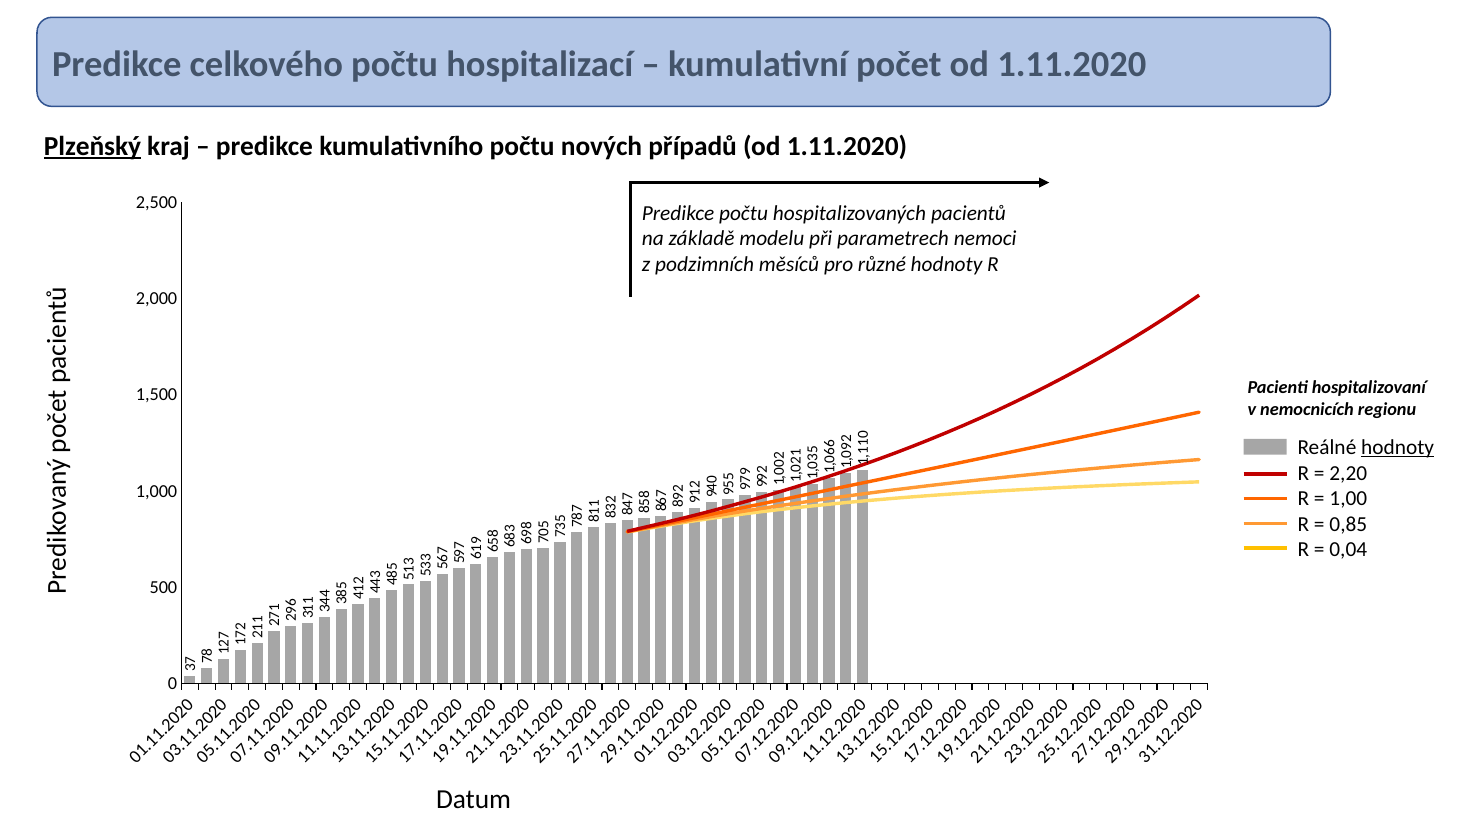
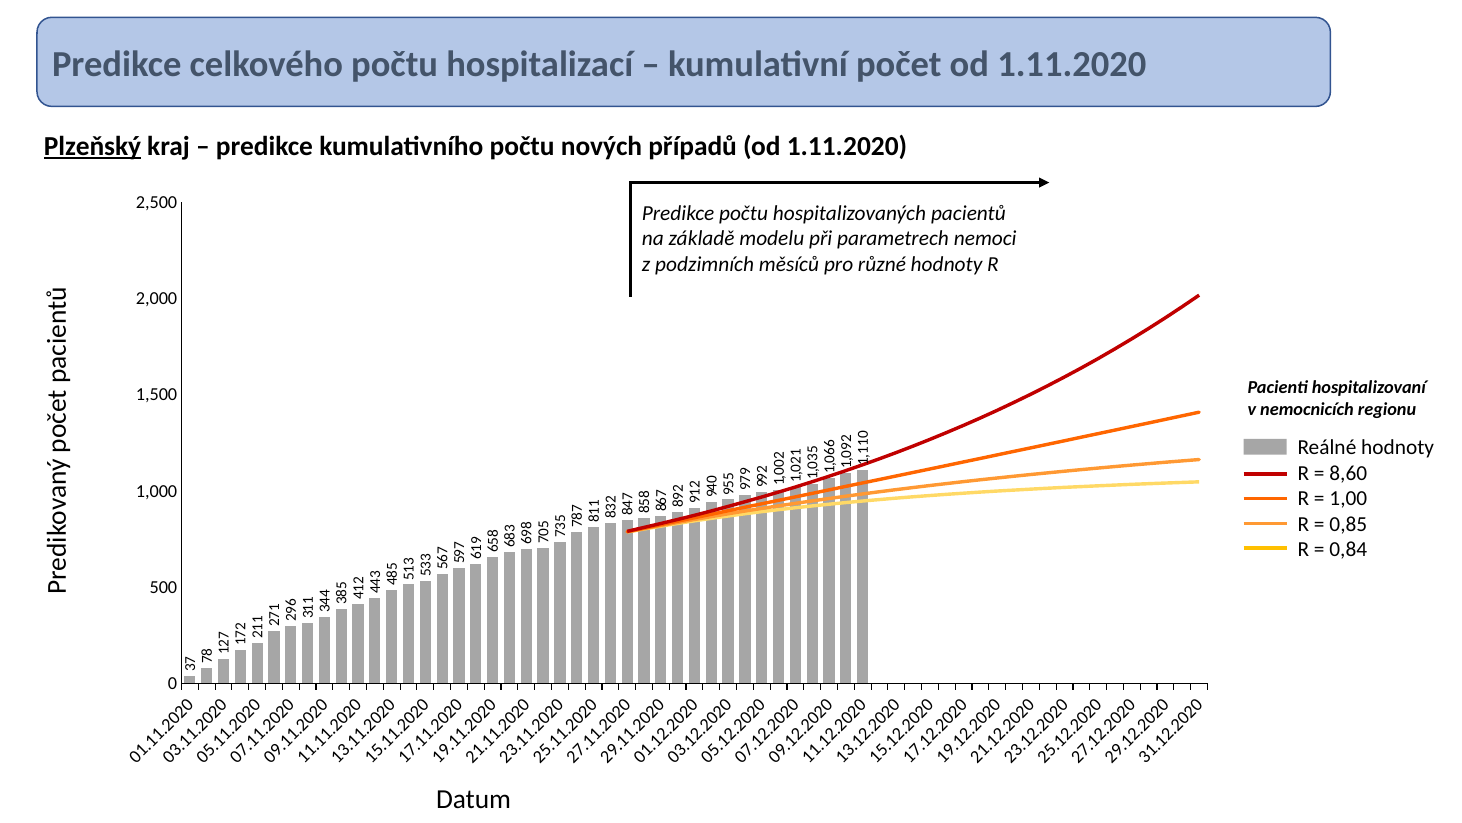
hodnoty at (1398, 447) underline: present -> none
2,20: 2,20 -> 8,60
0,04: 0,04 -> 0,84
